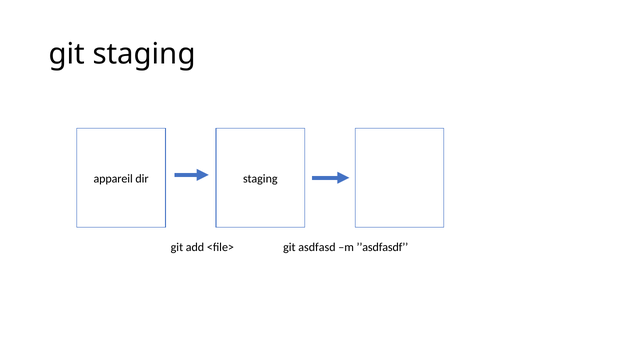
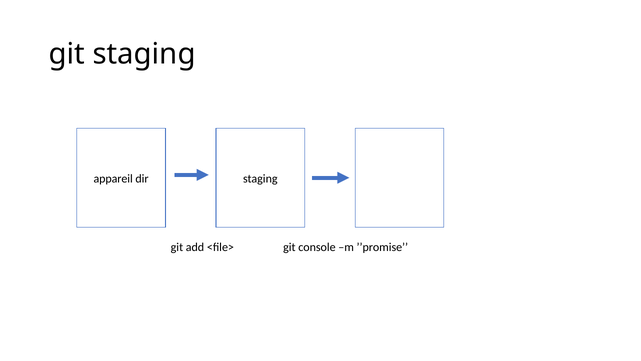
asdfasd: asdfasd -> console
’’asdfasdf: ’’asdfasdf -> ’’promise
